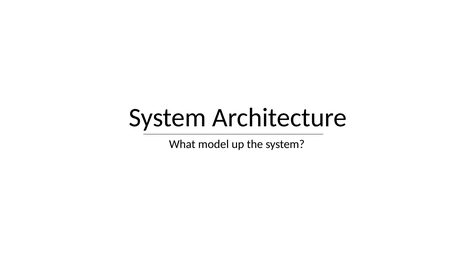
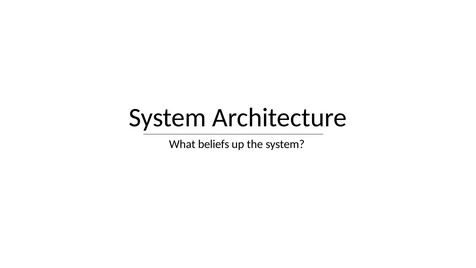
model: model -> beliefs
